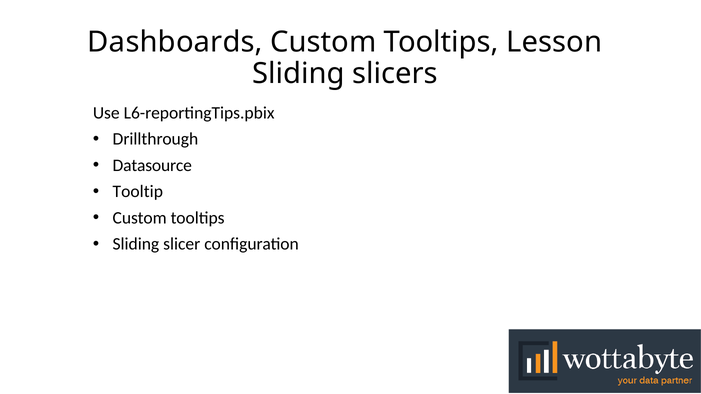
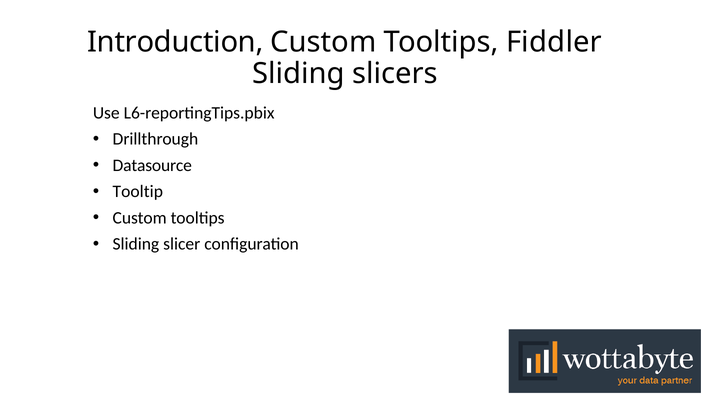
Dashboards: Dashboards -> Introduction
Lesson: Lesson -> Fiddler
